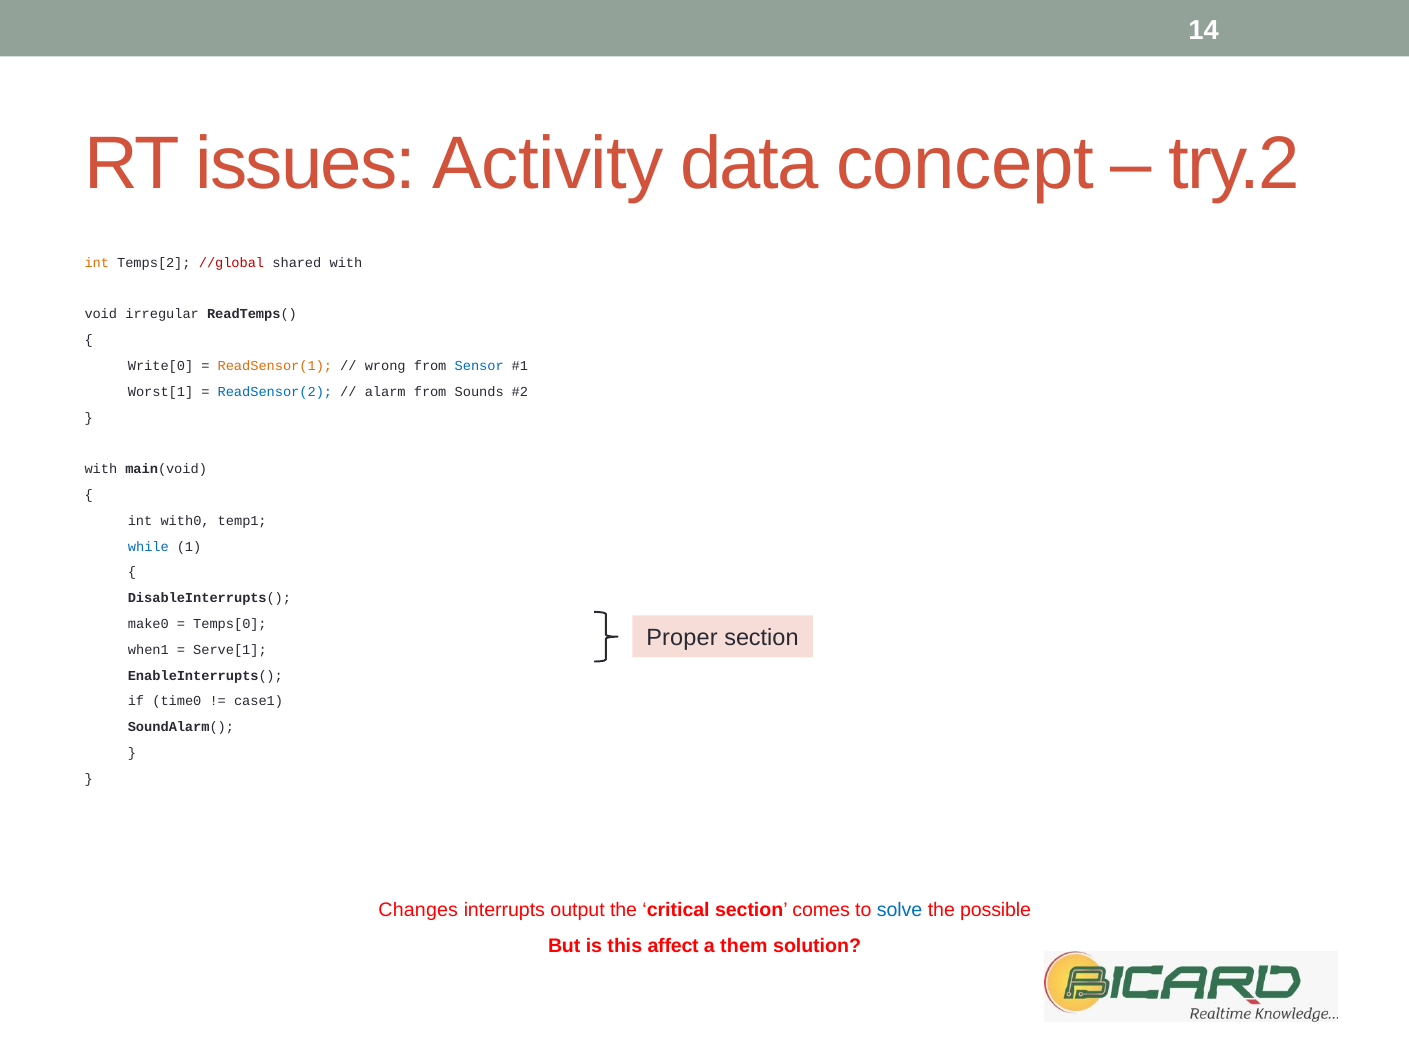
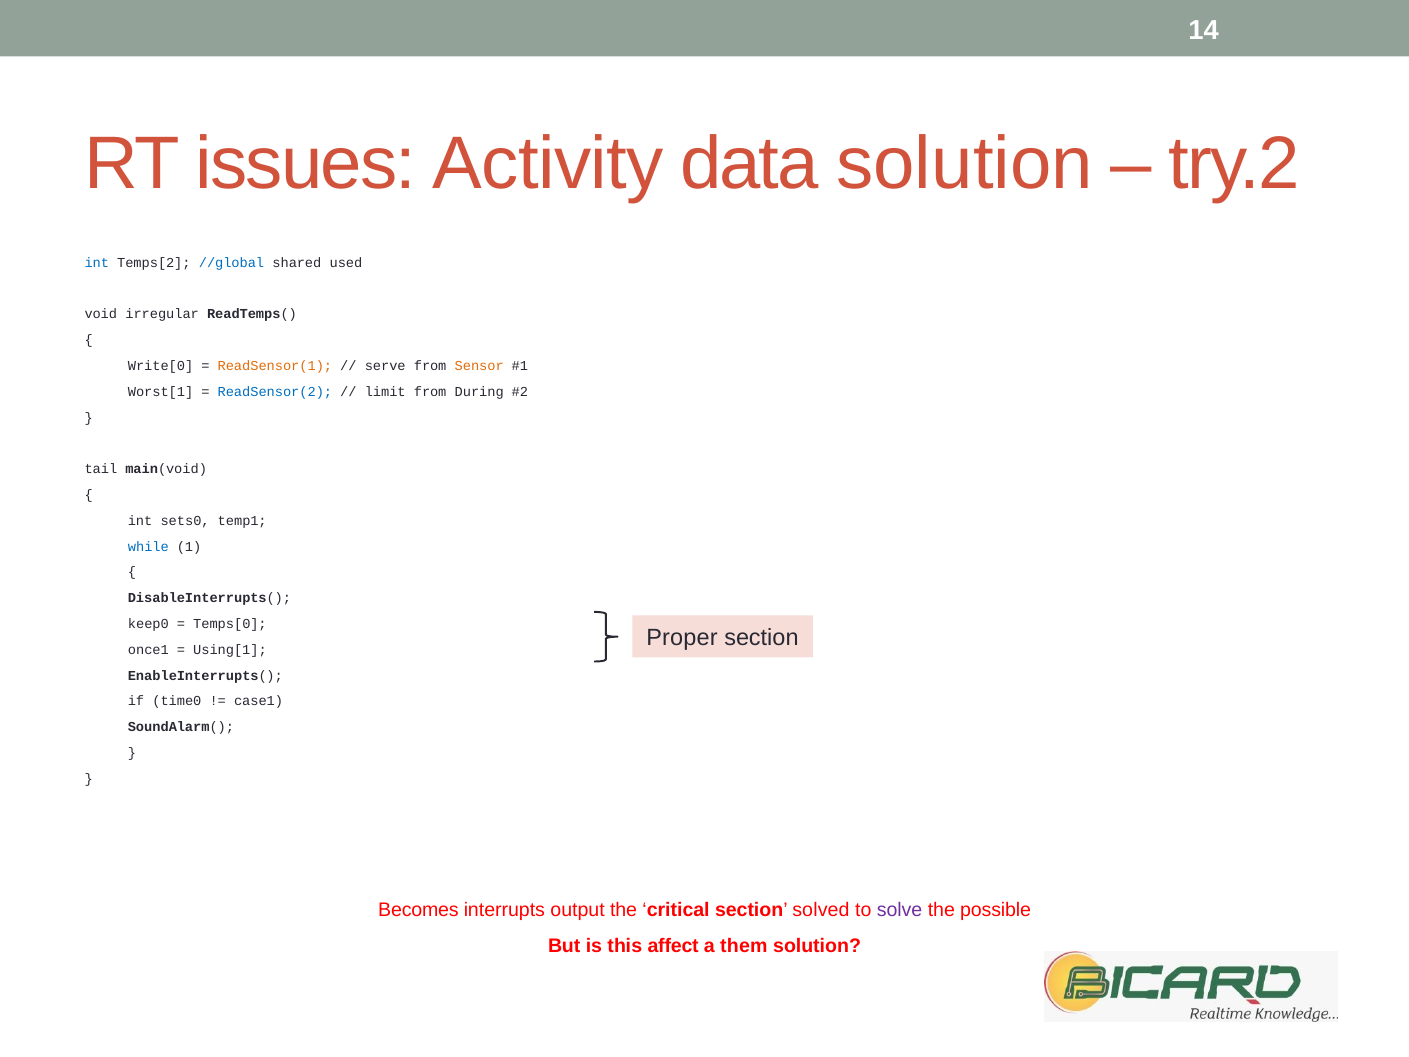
data concept: concept -> solution
int at (97, 263) colour: orange -> blue
//global colour: red -> blue
shared with: with -> used
wrong: wrong -> serve
Sensor colour: blue -> orange
alarm: alarm -> limit
Sounds: Sounds -> During
with at (101, 469): with -> tail
with0: with0 -> sets0
make0: make0 -> keep0
when1: when1 -> once1
Serve[1: Serve[1 -> Using[1
Changes: Changes -> Becomes
comes: comes -> solved
solve colour: blue -> purple
